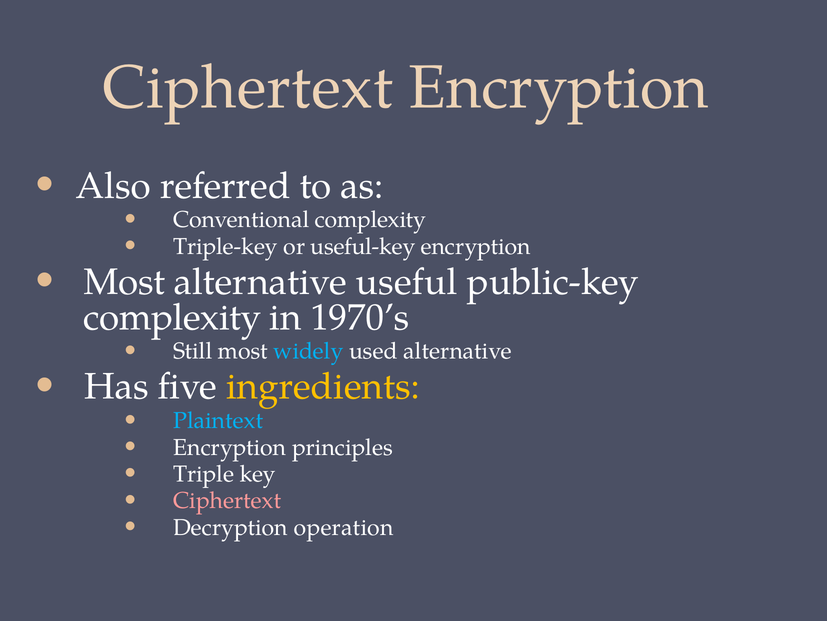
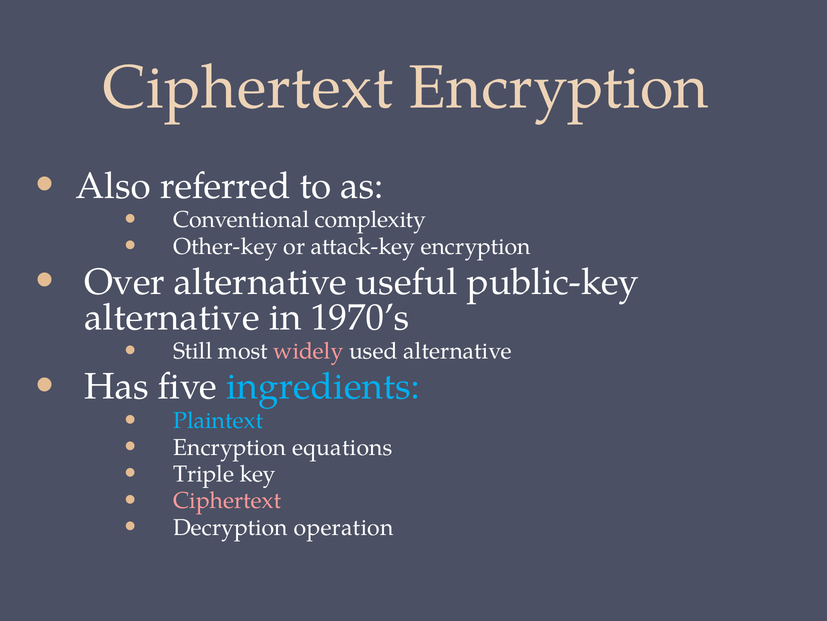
Triple-key: Triple-key -> Other-key
useful-key: useful-key -> attack-key
Most at (125, 282): Most -> Over
complexity at (172, 317): complexity -> alternative
widely colour: light blue -> pink
ingredients colour: yellow -> light blue
principles: principles -> equations
